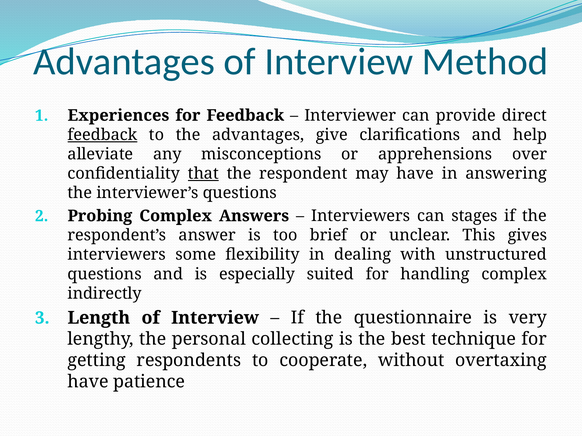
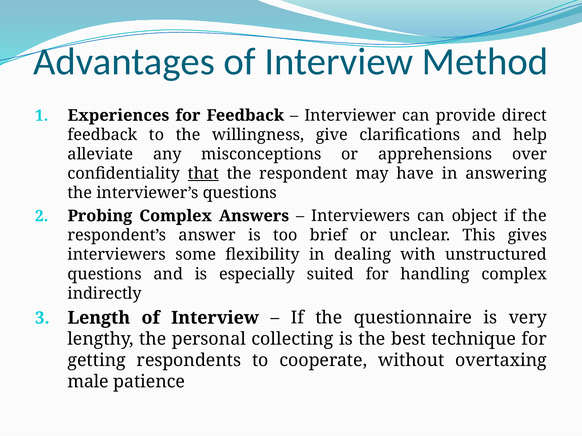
feedback at (102, 135) underline: present -> none
the advantages: advantages -> willingness
stages: stages -> object
have at (88, 382): have -> male
